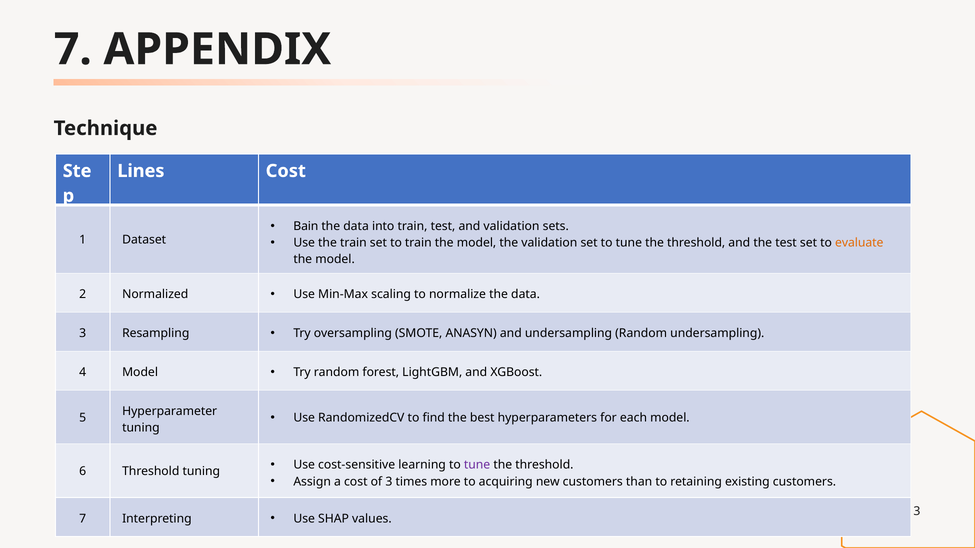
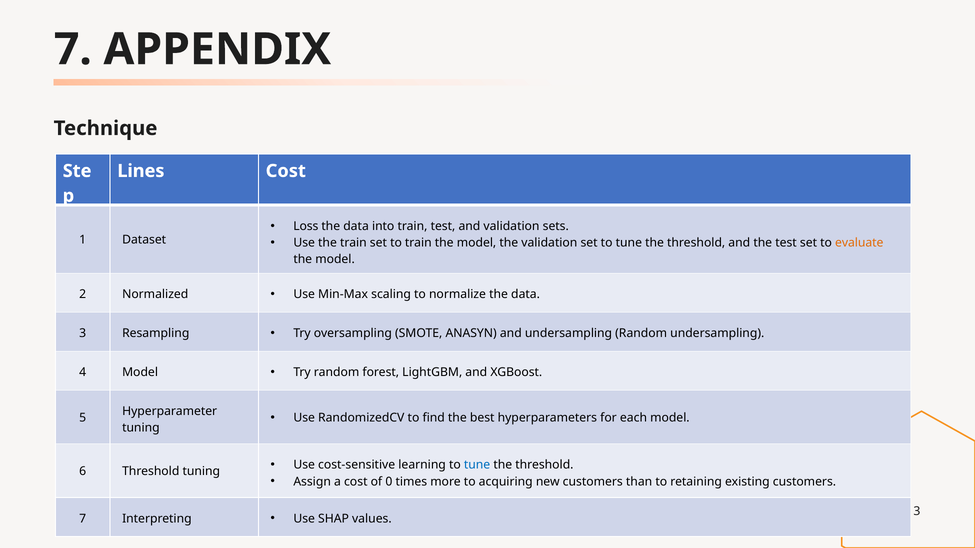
Bain: Bain -> Loss
tune at (477, 465) colour: purple -> blue
of 3: 3 -> 0
